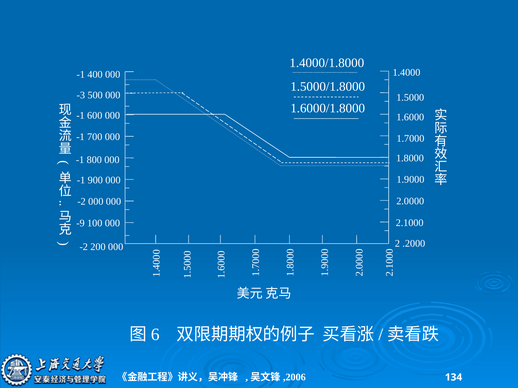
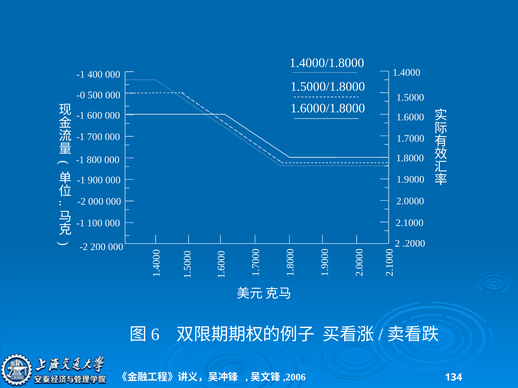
-3: -3 -> -0
-9 at (80, 224): -9 -> -1
